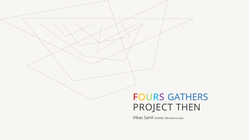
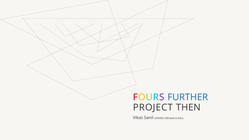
GATHERS: GATHERS -> FURTHER
